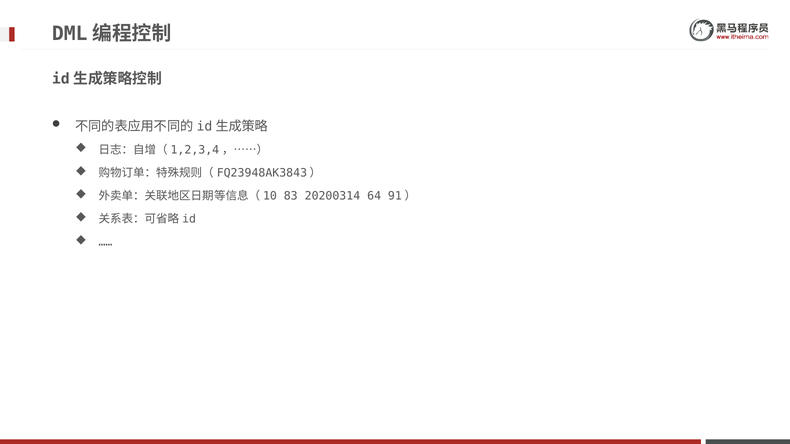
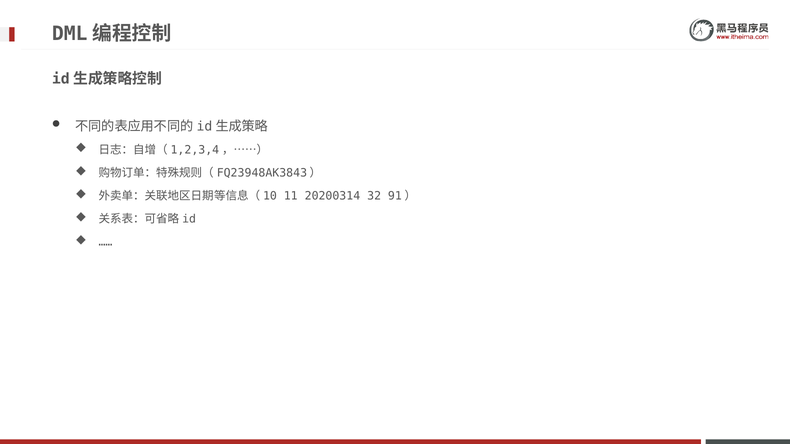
83: 83 -> 11
64: 64 -> 32
